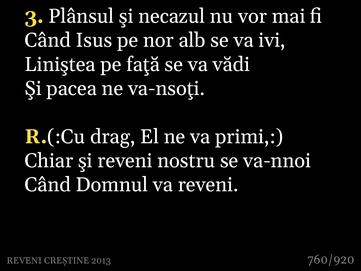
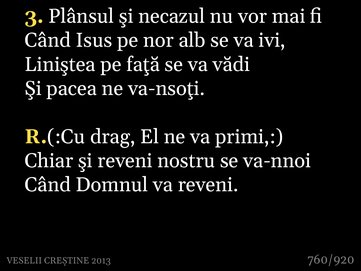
REVENI at (24, 261): REVENI -> VESELII
